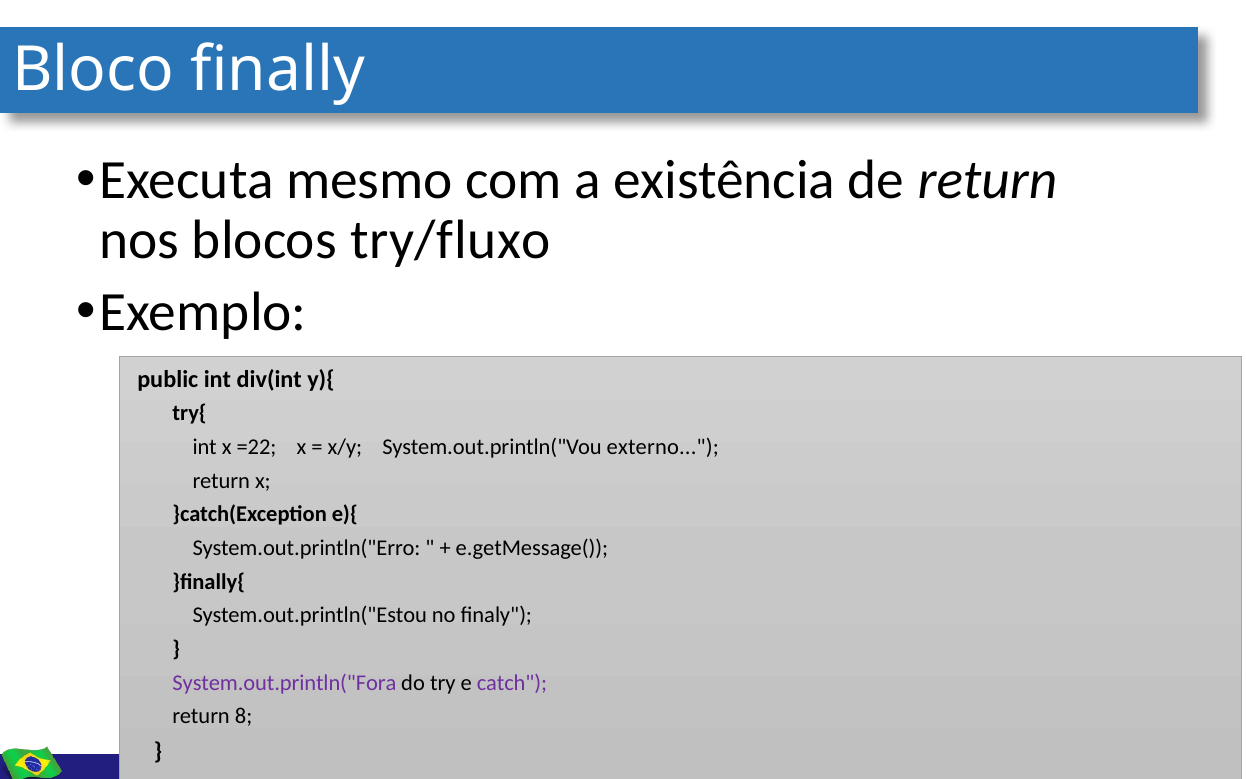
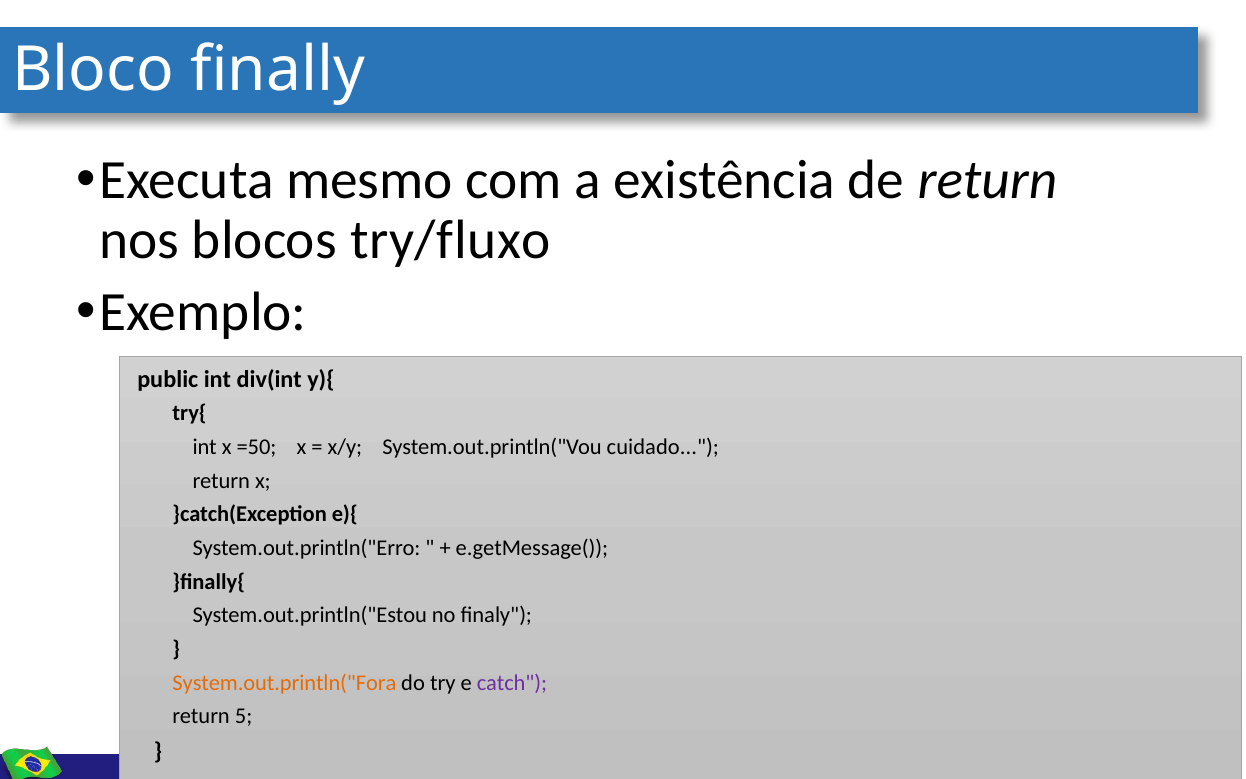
=22: =22 -> =50
externo: externo -> cuidado
System.out.println("Fora colour: purple -> orange
8: 8 -> 5
